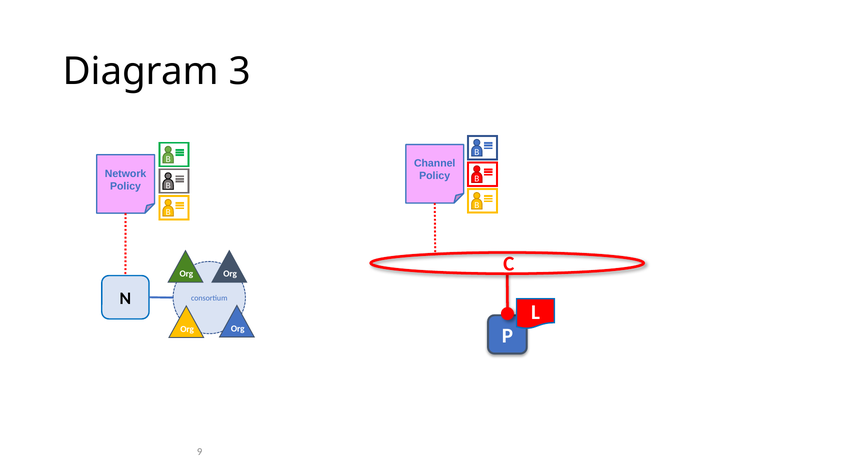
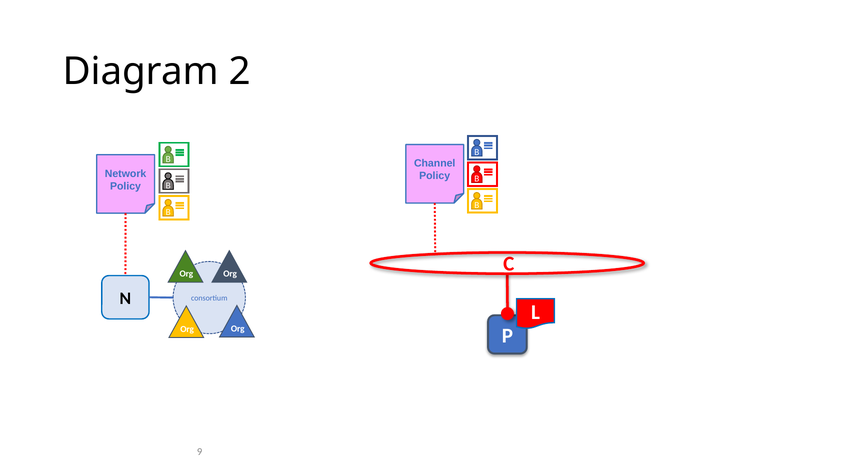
3: 3 -> 2
